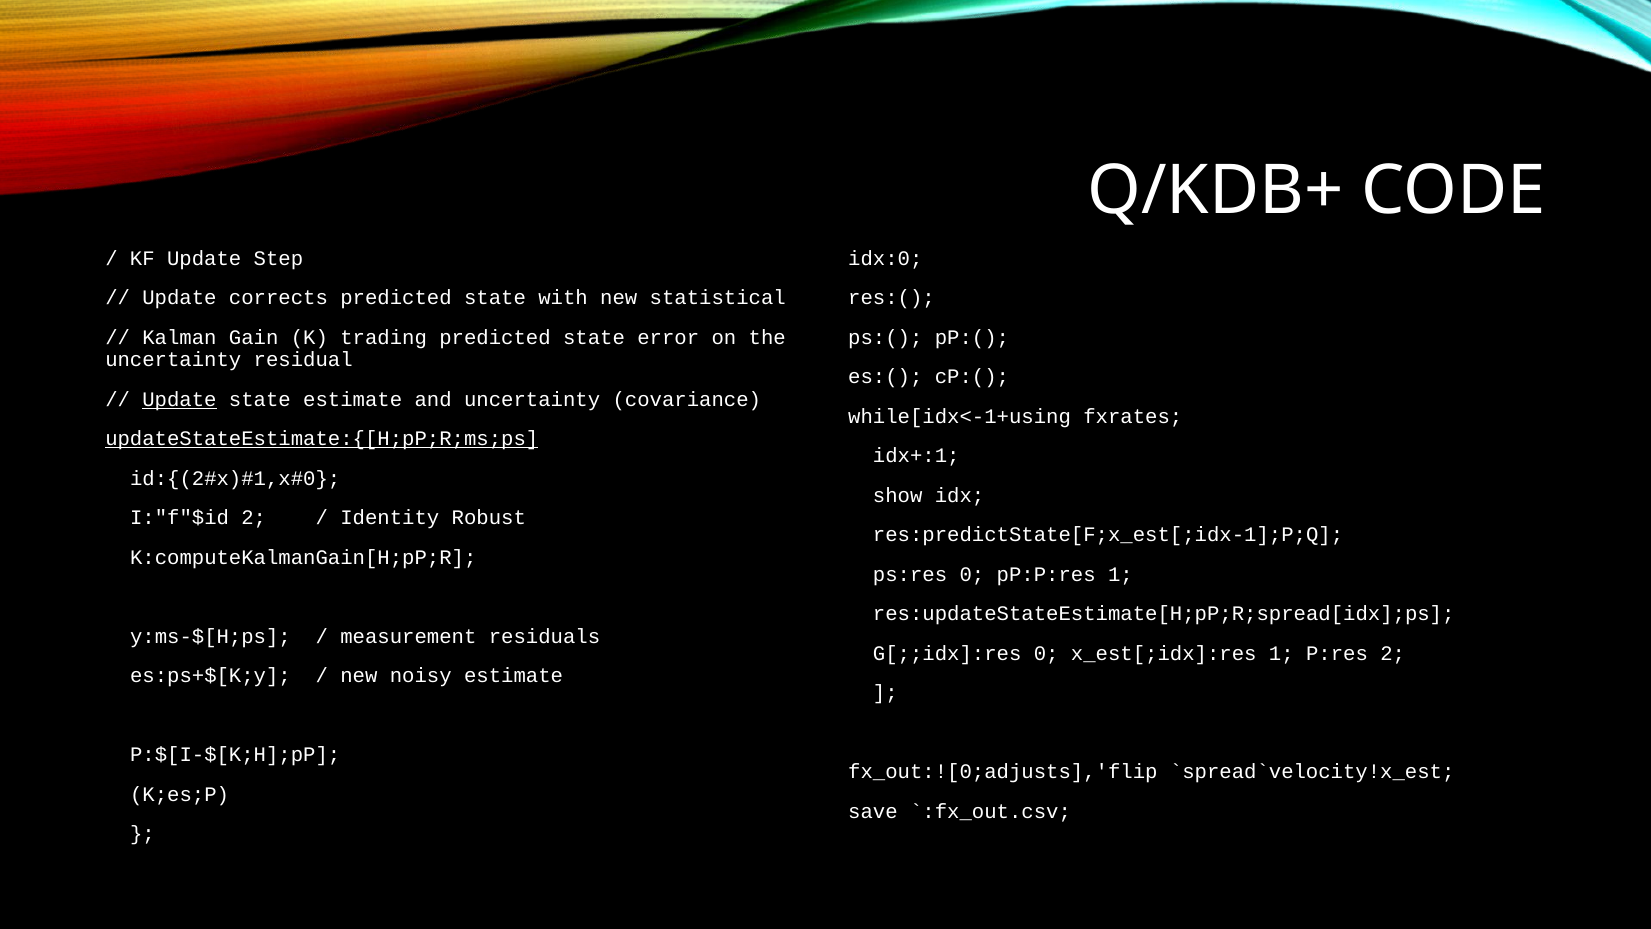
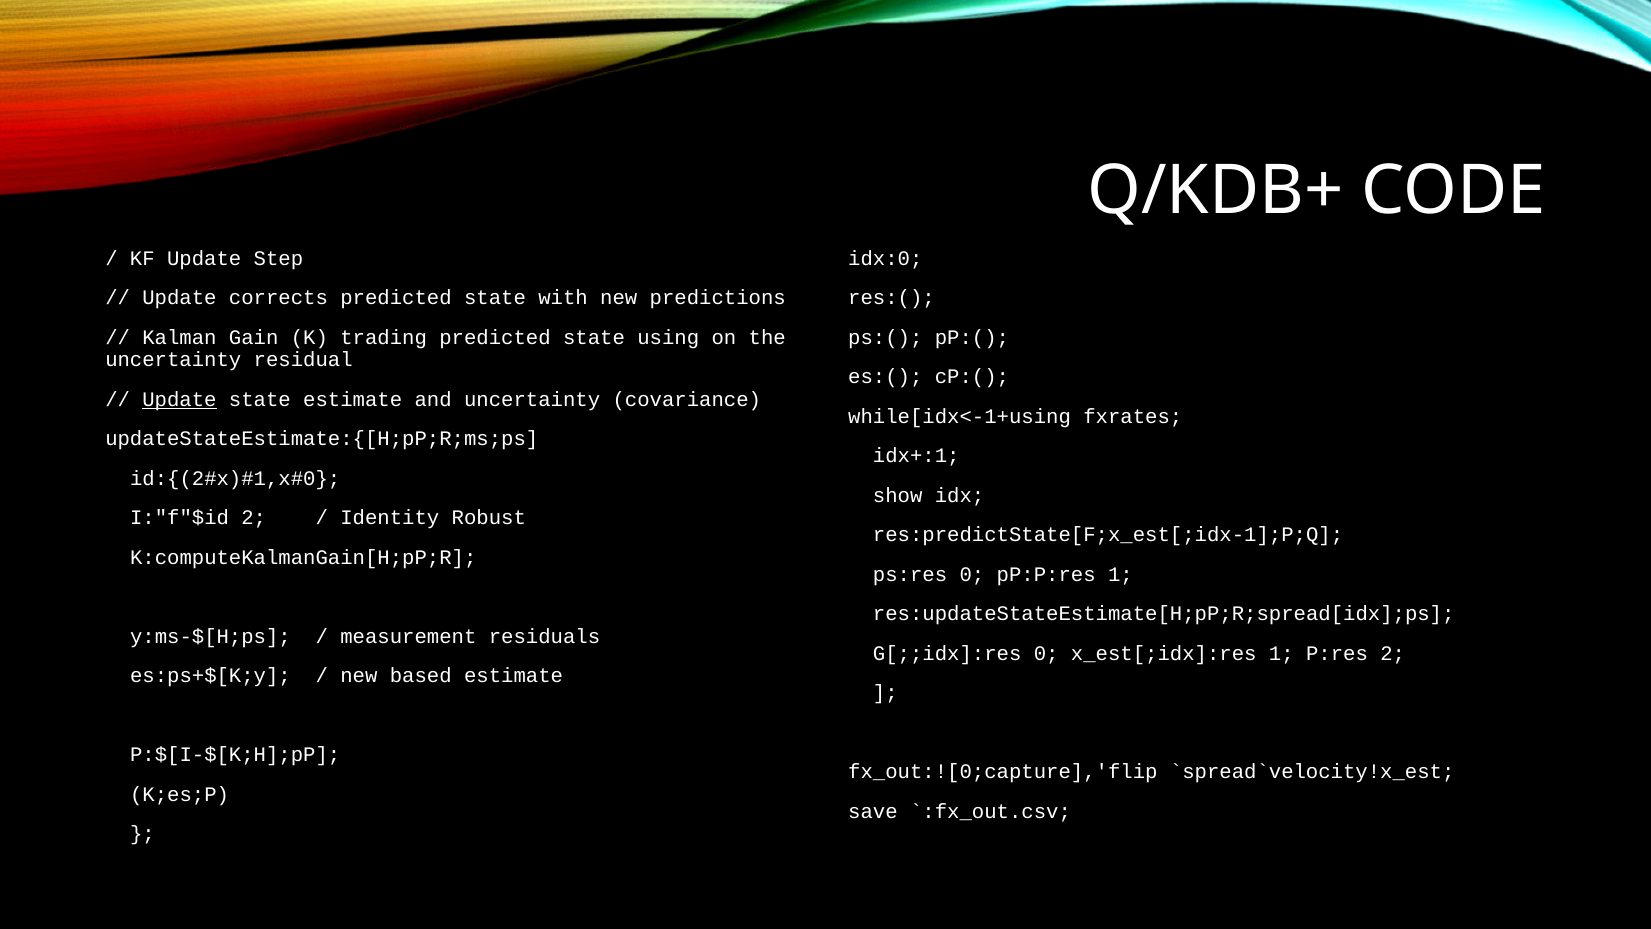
statistical: statistical -> predictions
error: error -> using
updateStateEstimate:{[H;pP;R;ms;ps underline: present -> none
noisy: noisy -> based
fx_out:![0;adjusts],'flip: fx_out:![0;adjusts],'flip -> fx_out:![0;capture],'flip
